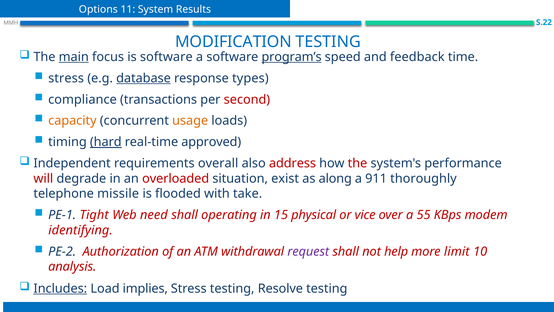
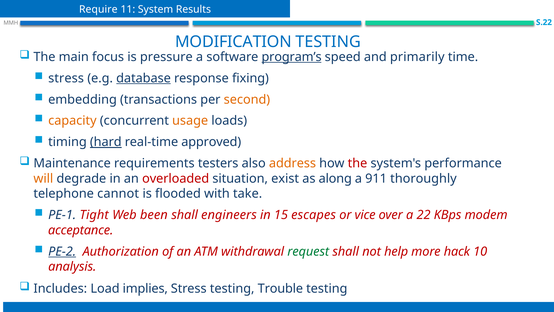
Options: Options -> Require
main underline: present -> none
is software: software -> pressure
feedback: feedback -> primarily
types: types -> fixing
compliance: compliance -> embedding
second colour: red -> orange
Independent: Independent -> Maintenance
overall: overall -> testers
address colour: red -> orange
will colour: red -> orange
missile: missile -> cannot
need: need -> been
operating: operating -> engineers
physical: physical -> escapes
55: 55 -> 22
identifying: identifying -> acceptance
PE-2 underline: none -> present
request colour: purple -> green
limit: limit -> hack
Includes underline: present -> none
Resolve: Resolve -> Trouble
